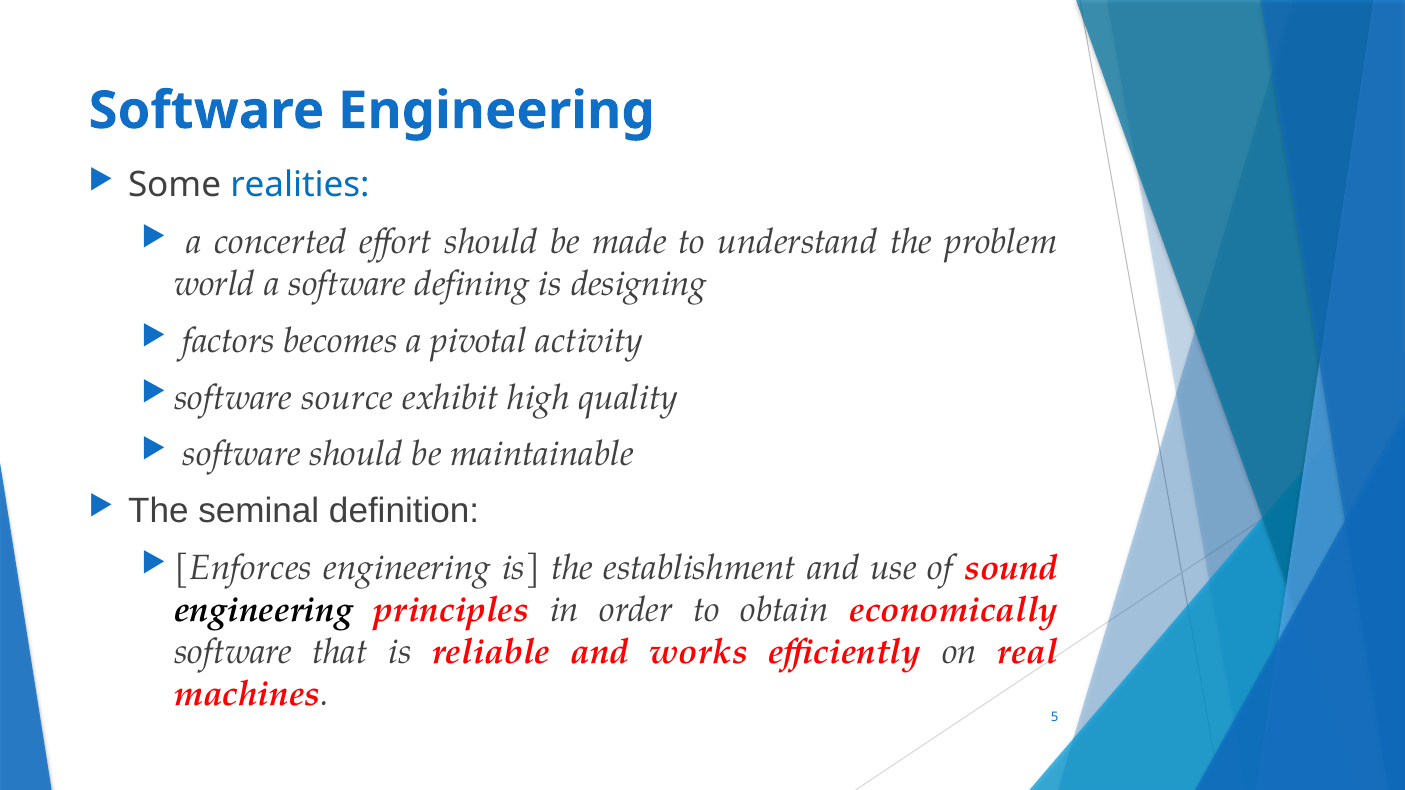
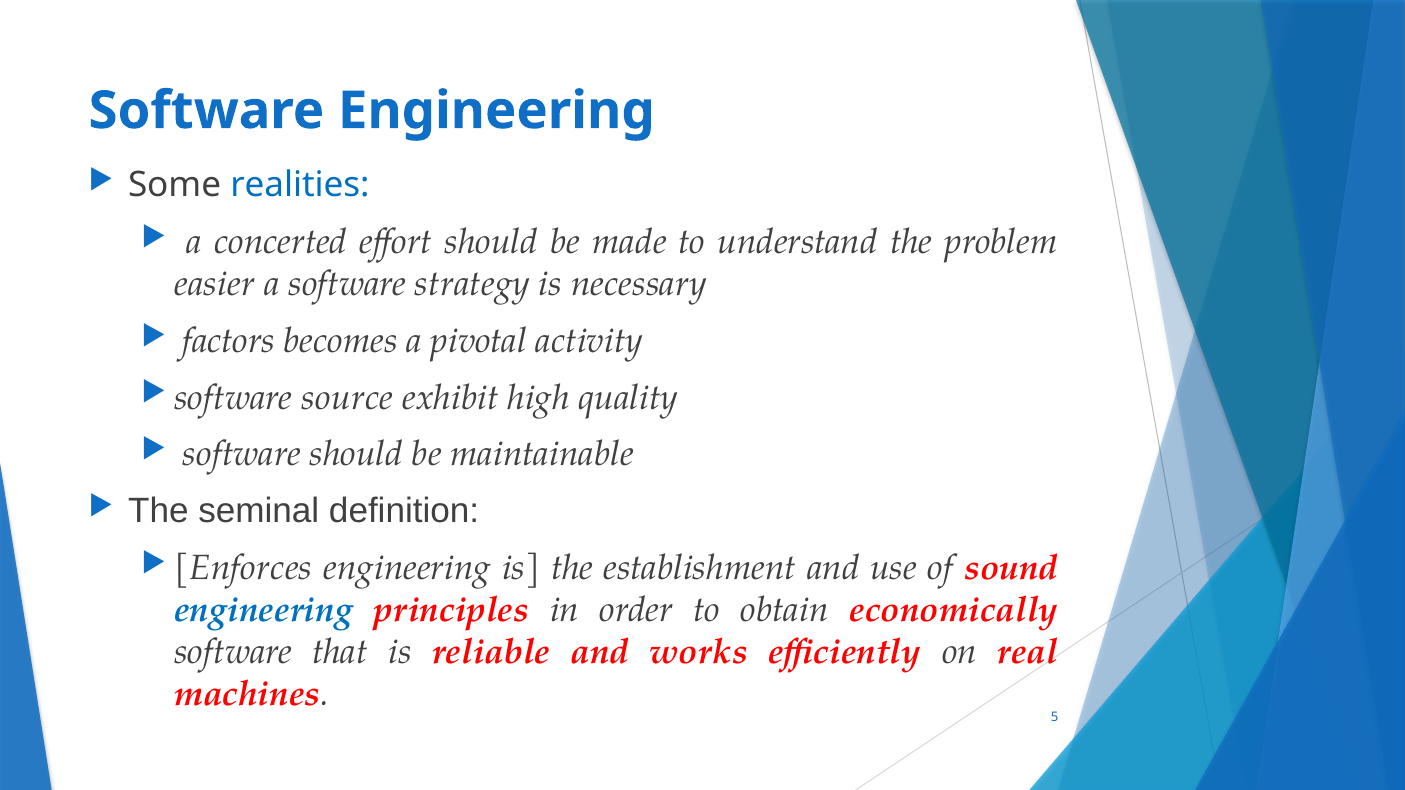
world: world -> easier
defining: defining -> strategy
designing: designing -> necessary
engineering at (264, 610) colour: black -> blue
